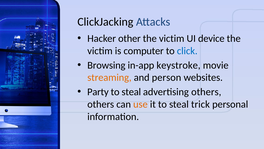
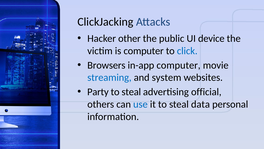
victim at (172, 38): victim -> public
Browsing: Browsing -> Browsers
in-app keystroke: keystroke -> computer
streaming colour: orange -> blue
person: person -> system
advertising others: others -> official
use colour: orange -> blue
trick: trick -> data
